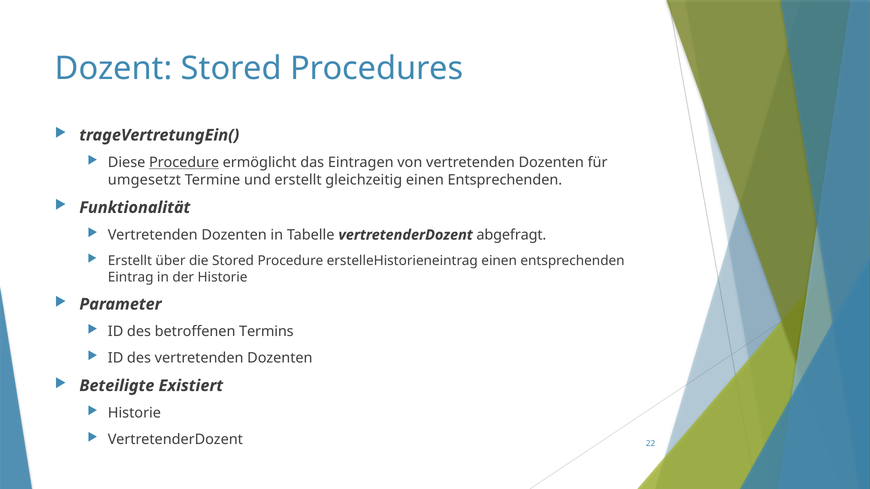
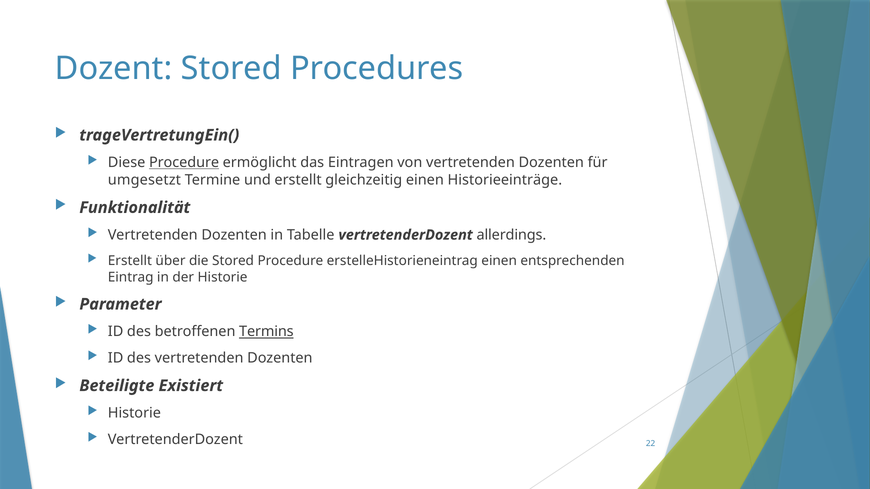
gleichzeitig einen Entsprechenden: Entsprechenden -> Historieeinträge
abgefragt: abgefragt -> allerdings
Termins underline: none -> present
